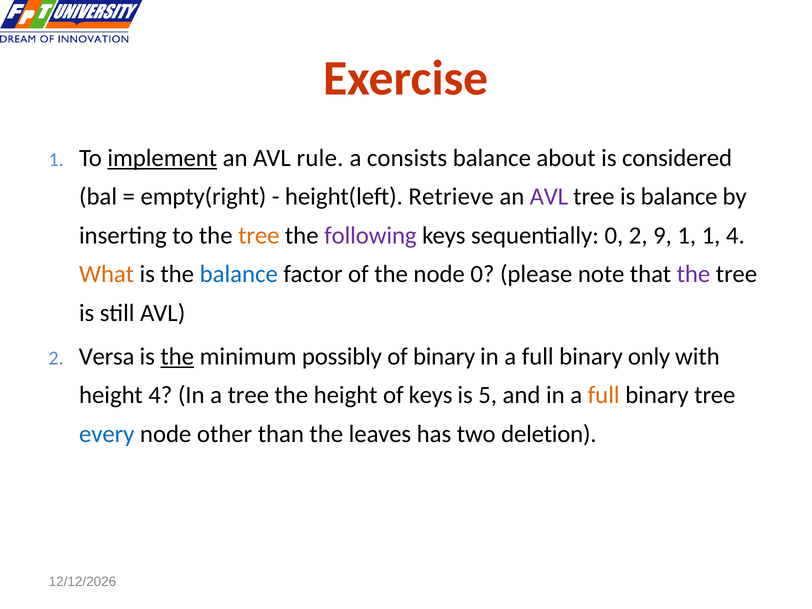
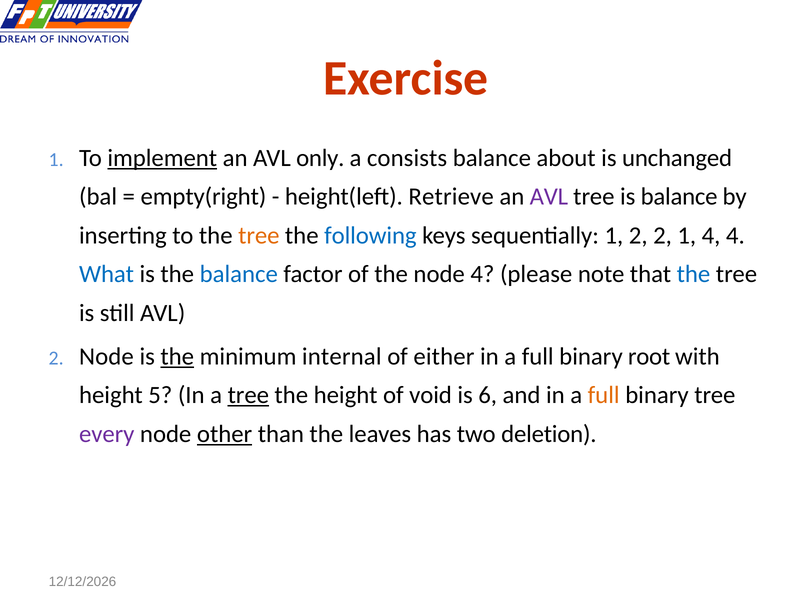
rule: rule -> only
considered: considered -> unchanged
following colour: purple -> blue
sequentially 0: 0 -> 1
2 9: 9 -> 2
1 1: 1 -> 4
What colour: orange -> blue
node 0: 0 -> 4
the at (693, 274) colour: purple -> blue
2 Versa: Versa -> Node
possibly: possibly -> internal
of binary: binary -> either
only: only -> root
height 4: 4 -> 5
tree at (248, 395) underline: none -> present
of keys: keys -> void
5: 5 -> 6
every colour: blue -> purple
other underline: none -> present
